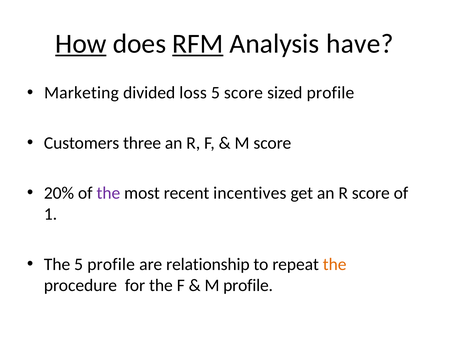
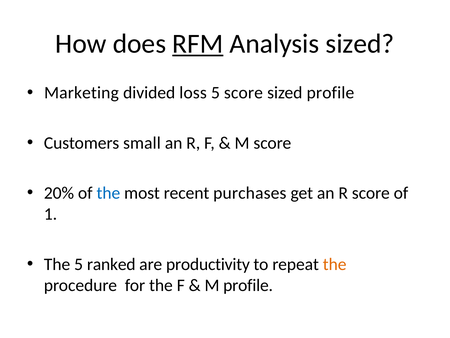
How underline: present -> none
Analysis have: have -> sized
three: three -> small
the at (108, 193) colour: purple -> blue
incentives: incentives -> purchases
5 profile: profile -> ranked
relationship: relationship -> productivity
